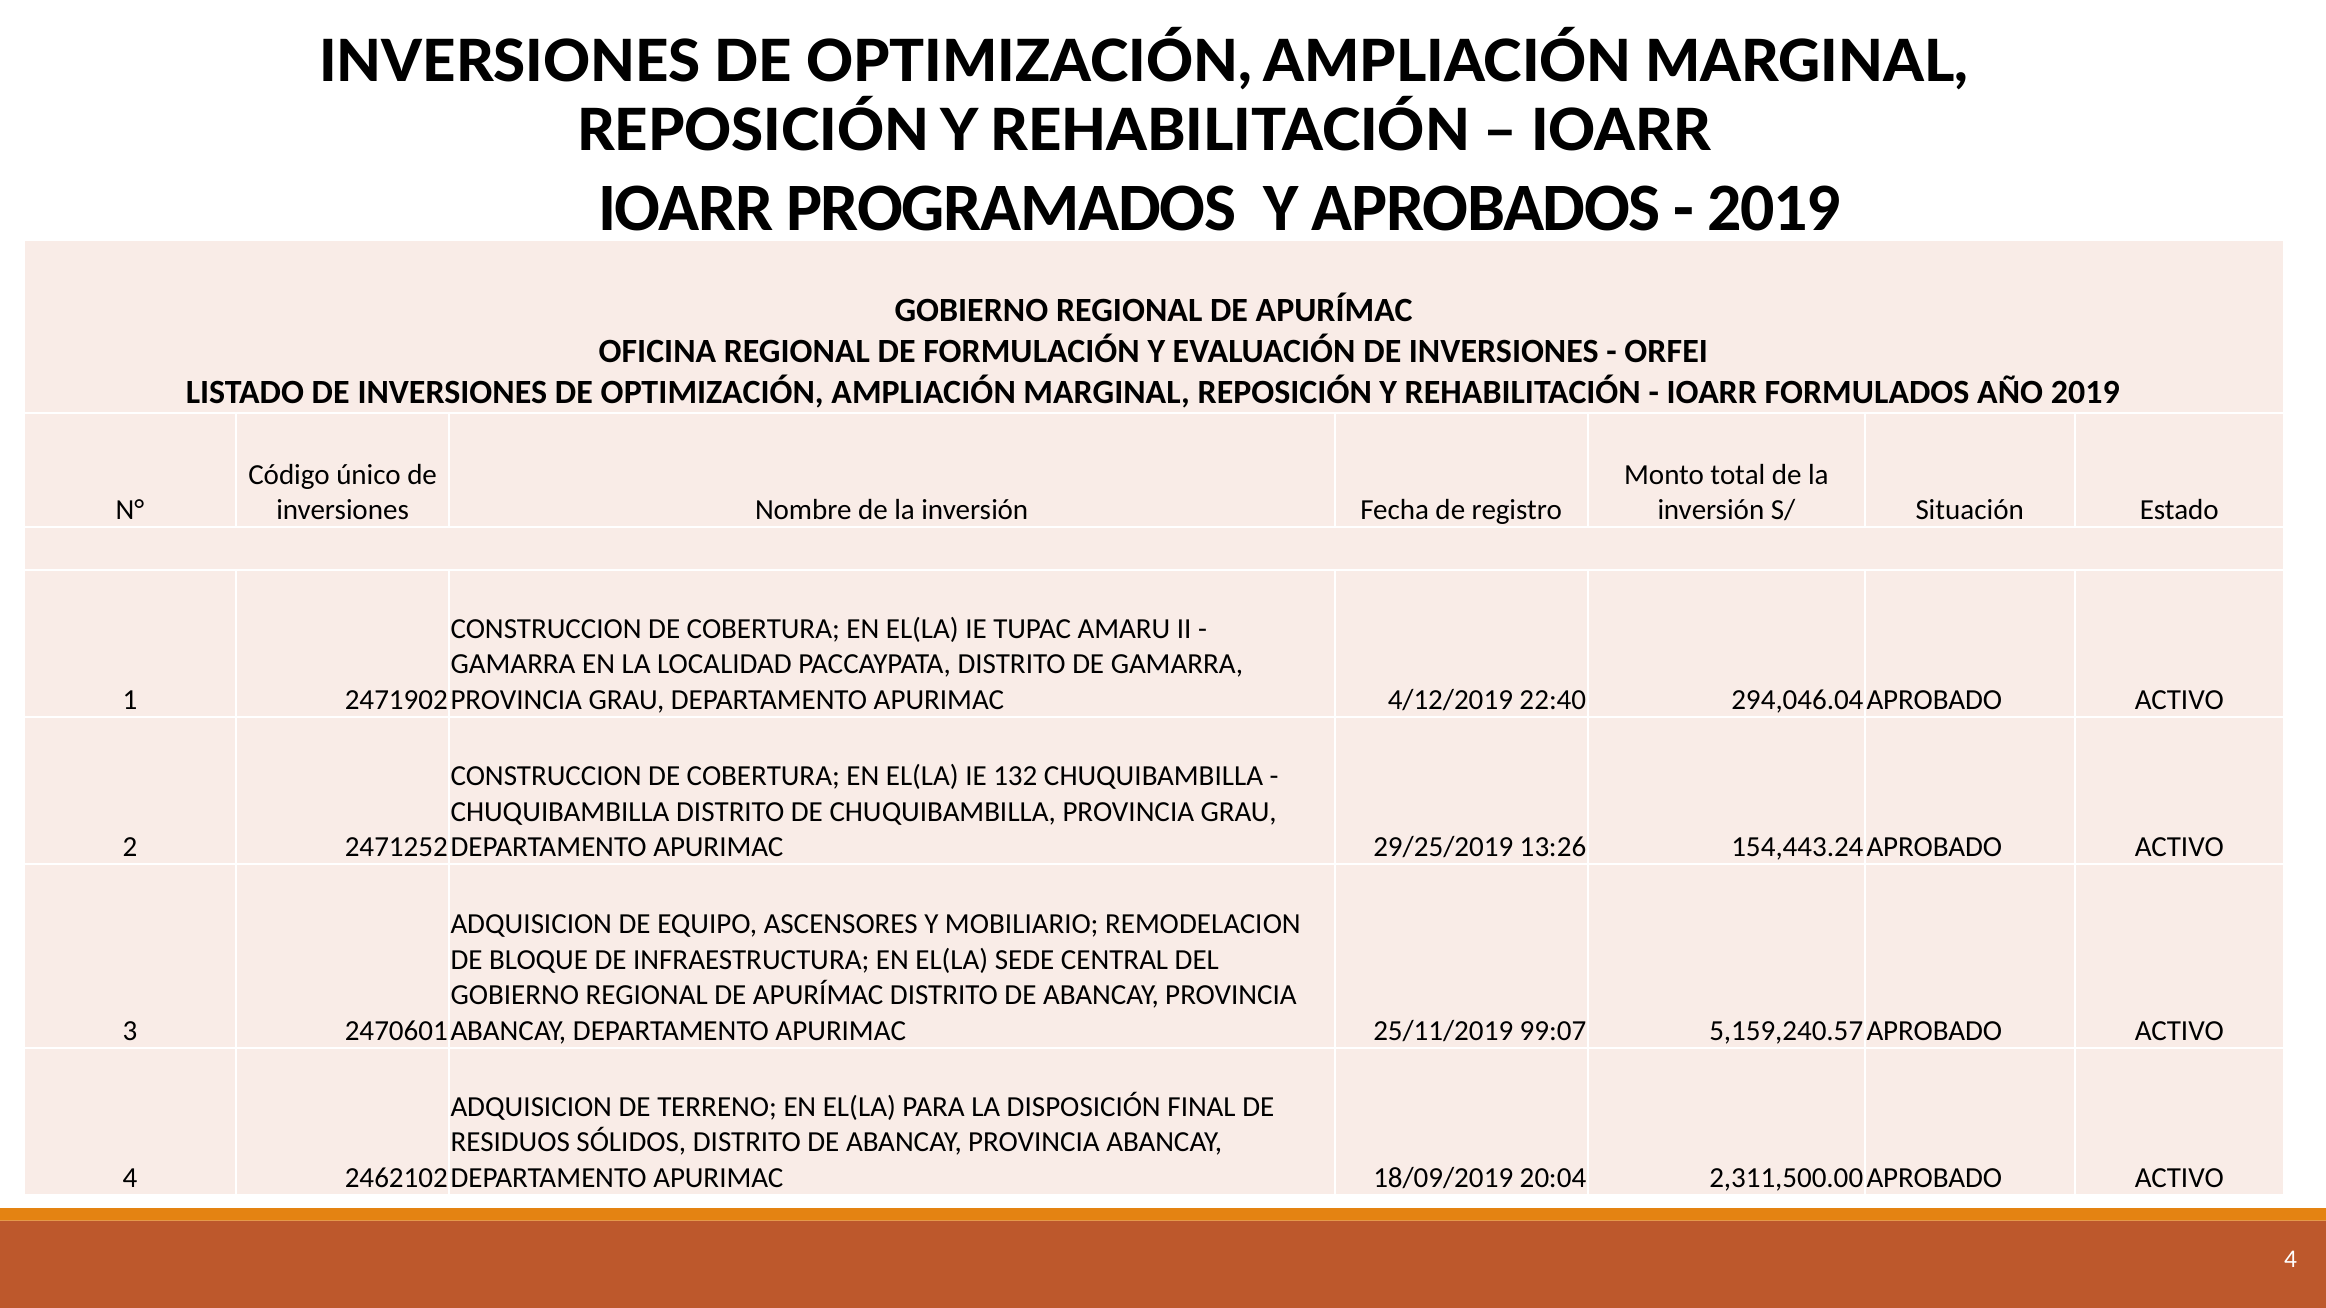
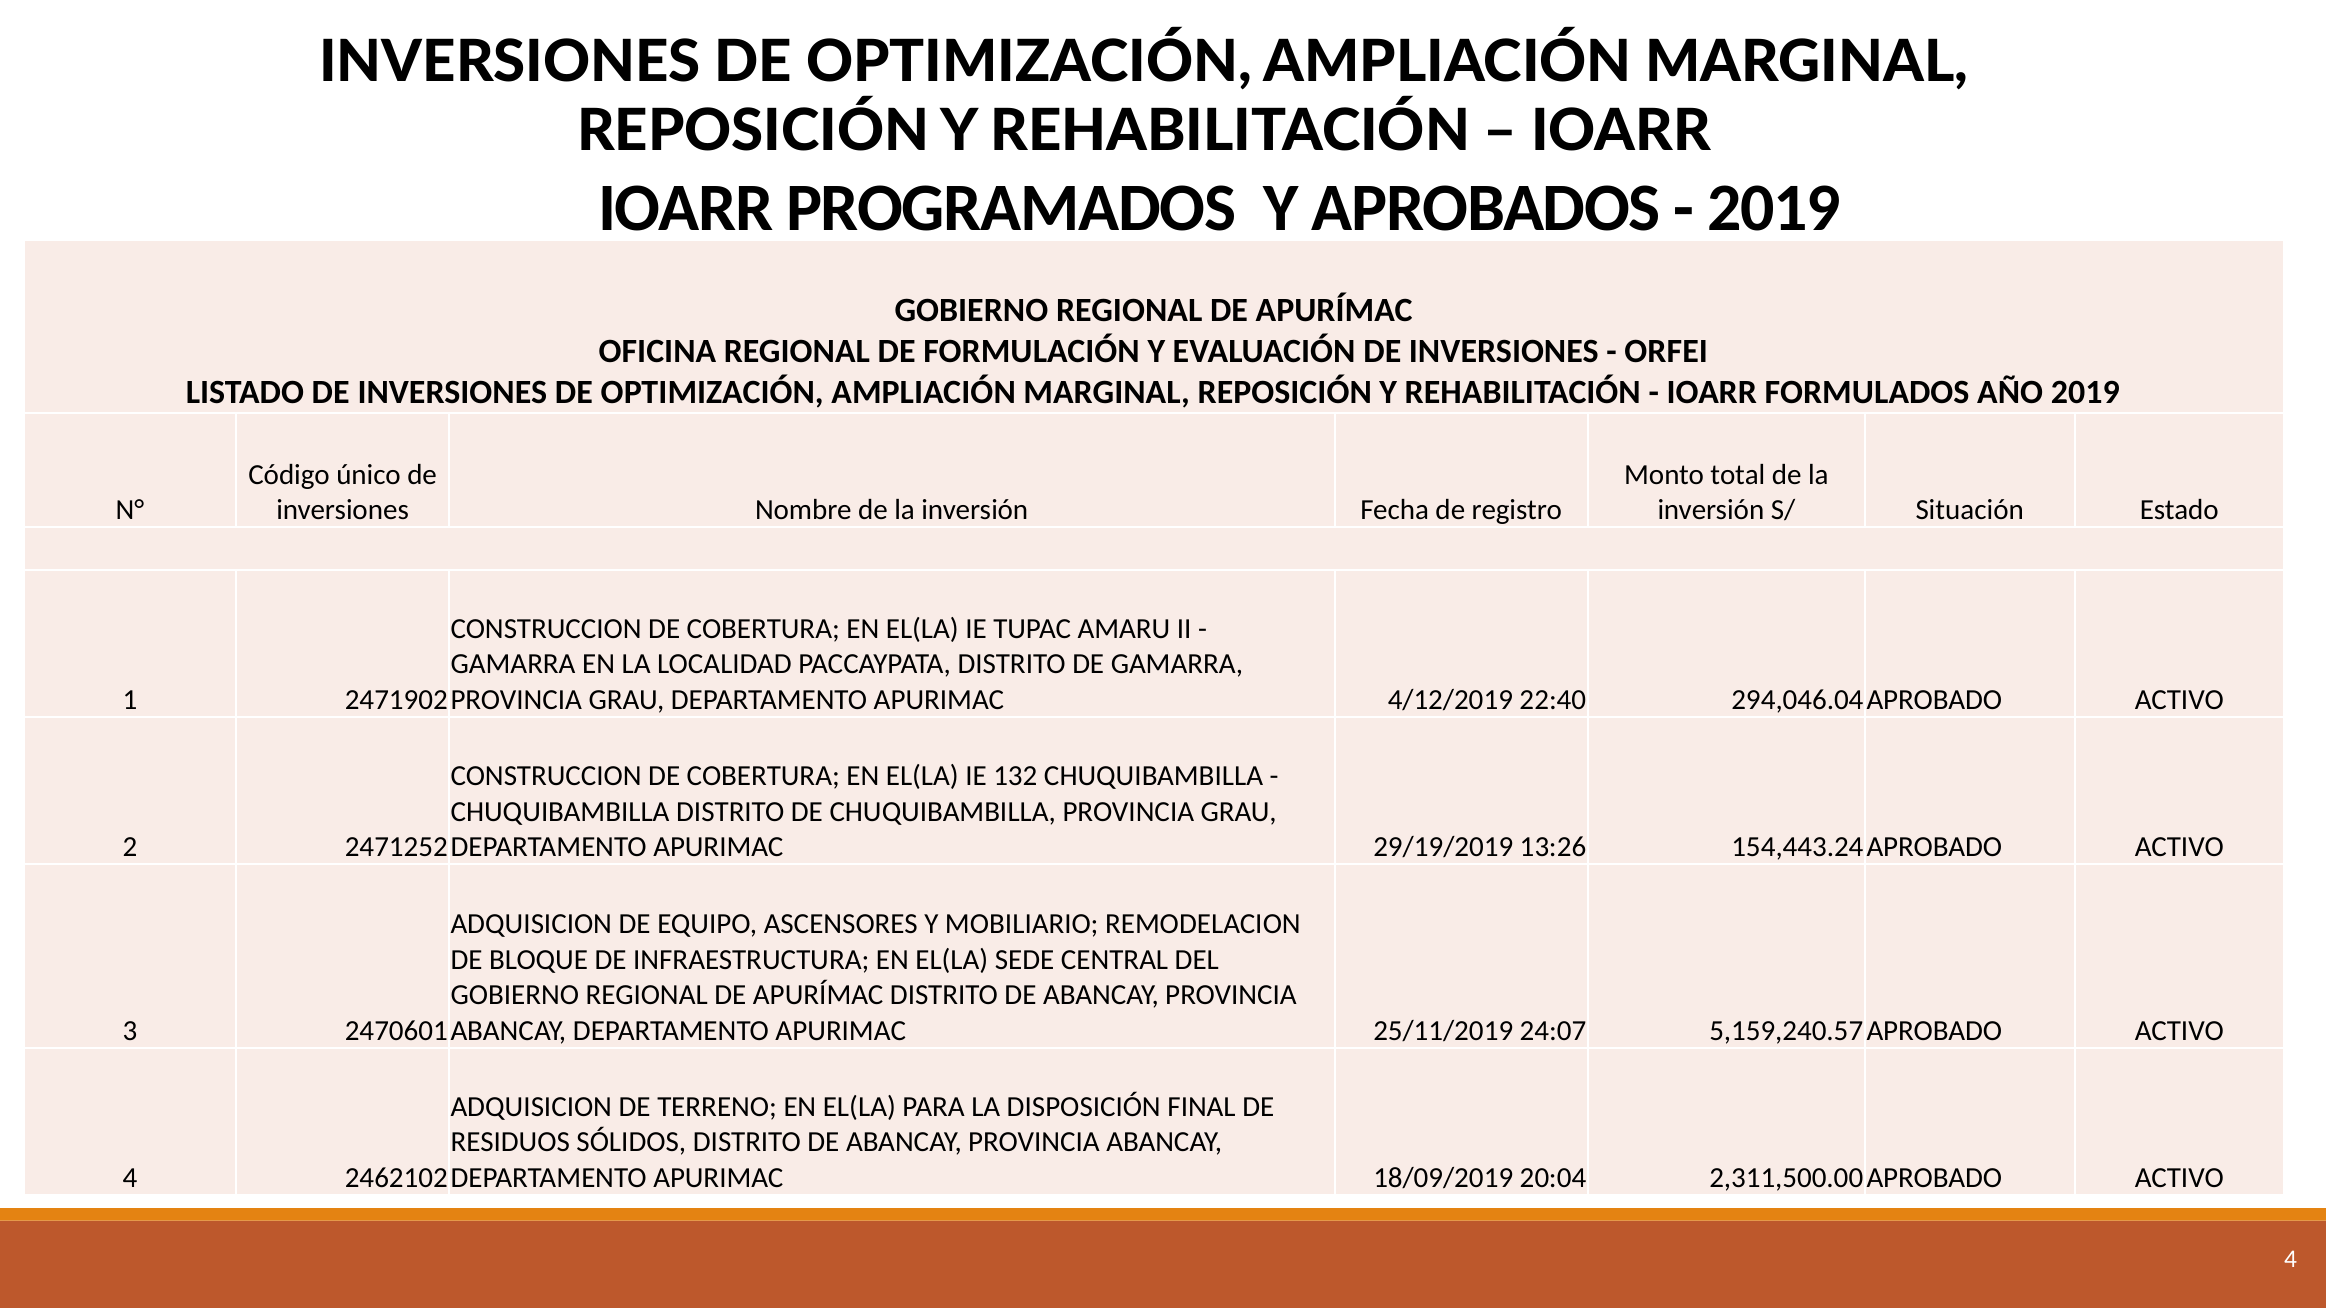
29/25/2019: 29/25/2019 -> 29/19/2019
99:07: 99:07 -> 24:07
